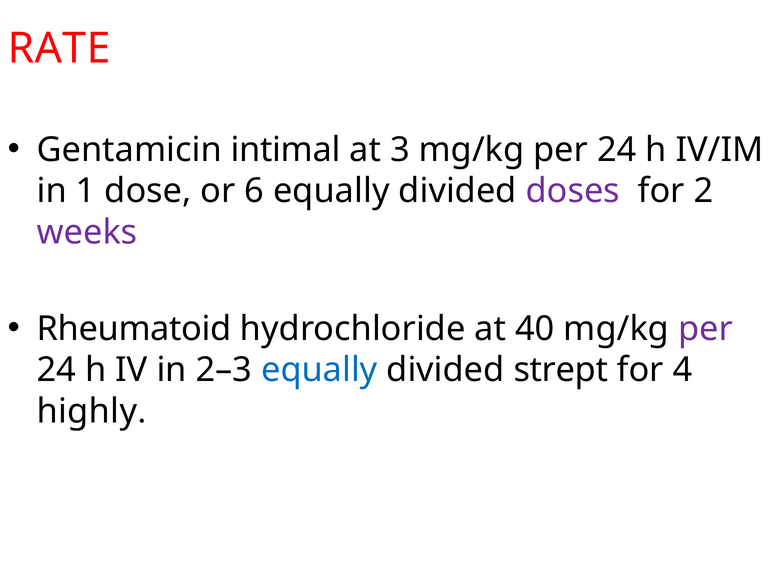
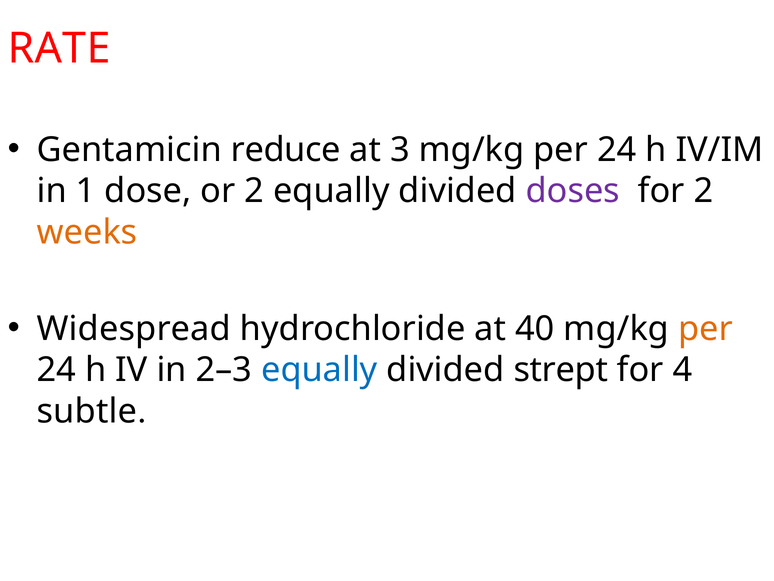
intimal: intimal -> reduce
or 6: 6 -> 2
weeks colour: purple -> orange
Rheumatoid: Rheumatoid -> Widespread
per at (706, 328) colour: purple -> orange
highly: highly -> subtle
